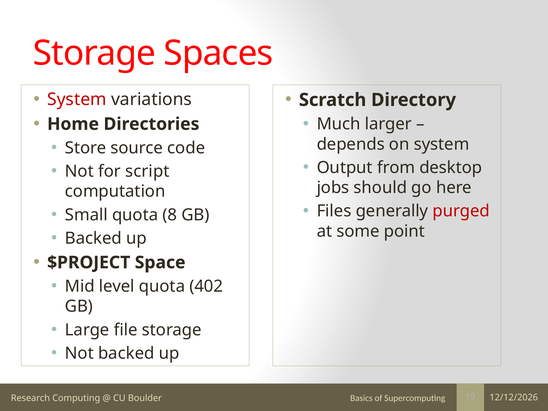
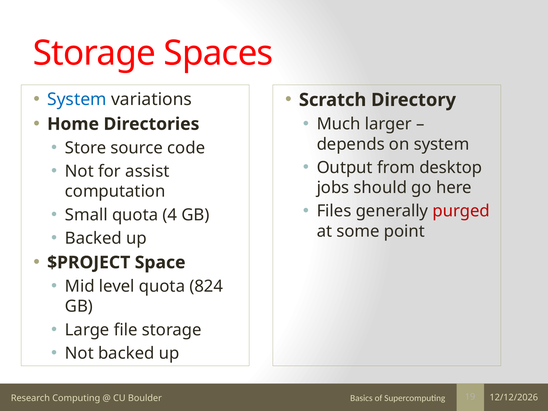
System at (77, 99) colour: red -> blue
script: script -> assist
8: 8 -> 4
402: 402 -> 824
